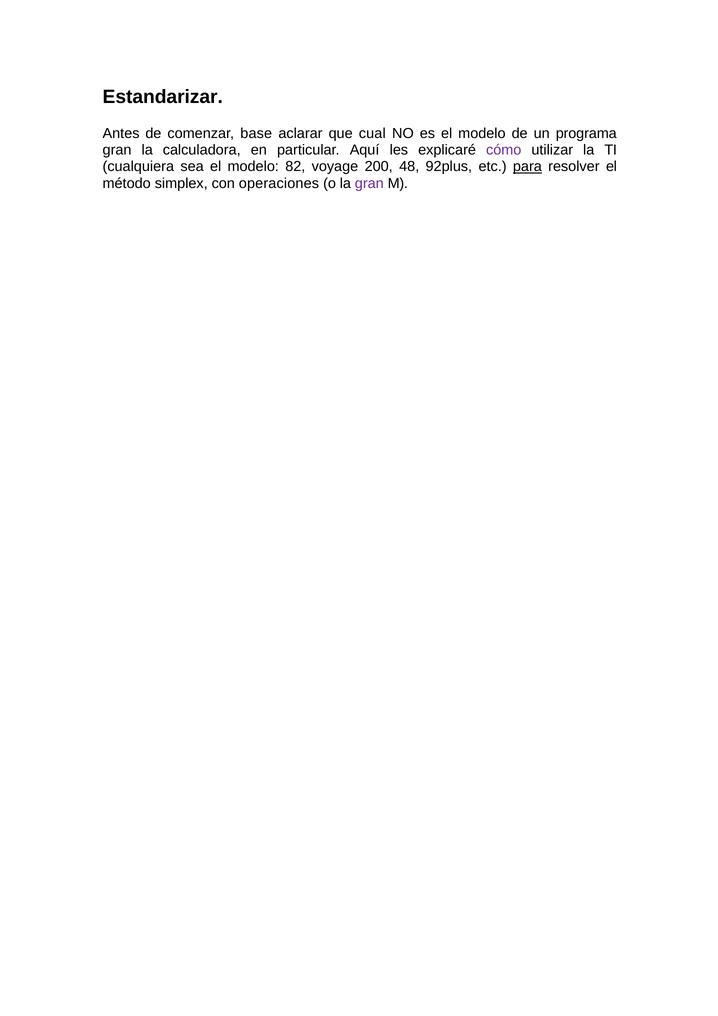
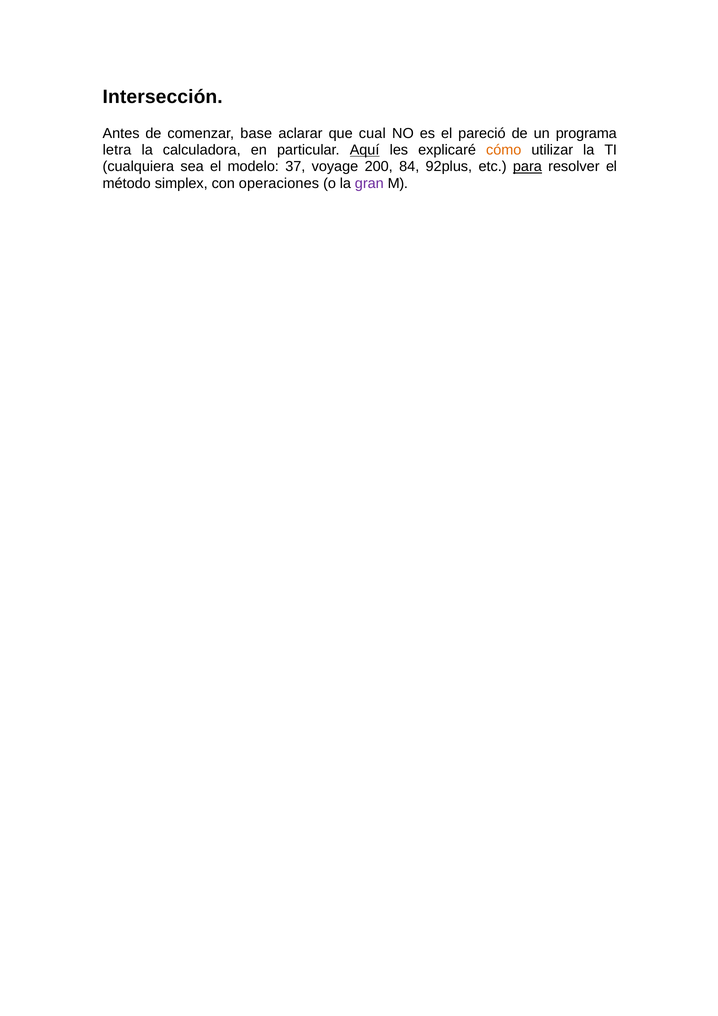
Estandarizar: Estandarizar -> Intersección
es el modelo: modelo -> pareció
gran at (117, 150): gran -> letra
Aquí underline: none -> present
cómo colour: purple -> orange
82: 82 -> 37
48: 48 -> 84
